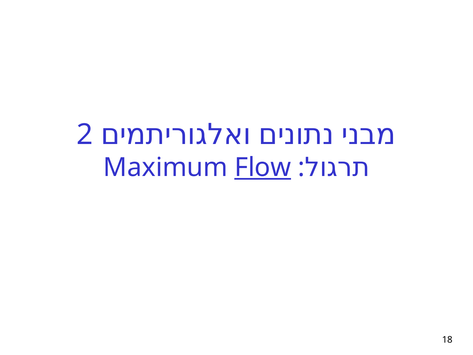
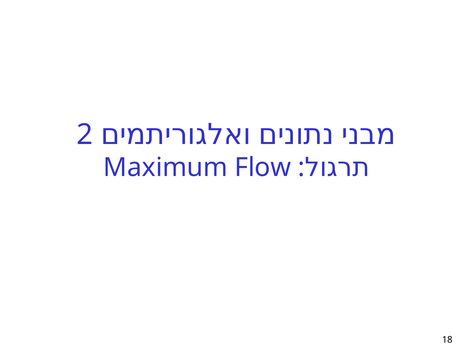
Flow underline: present -> none
